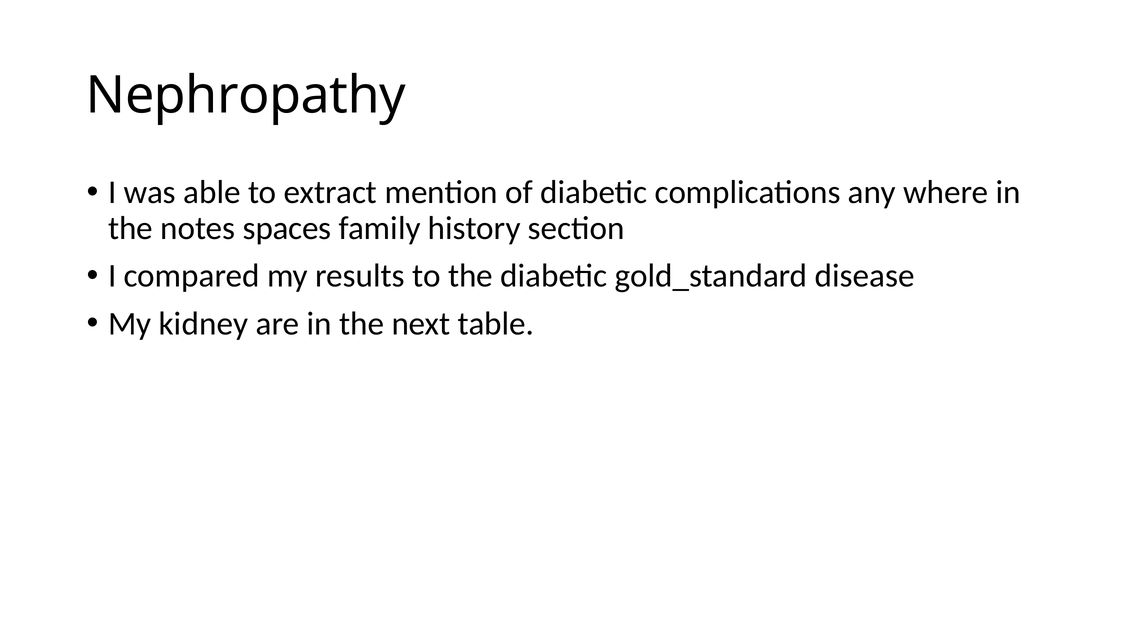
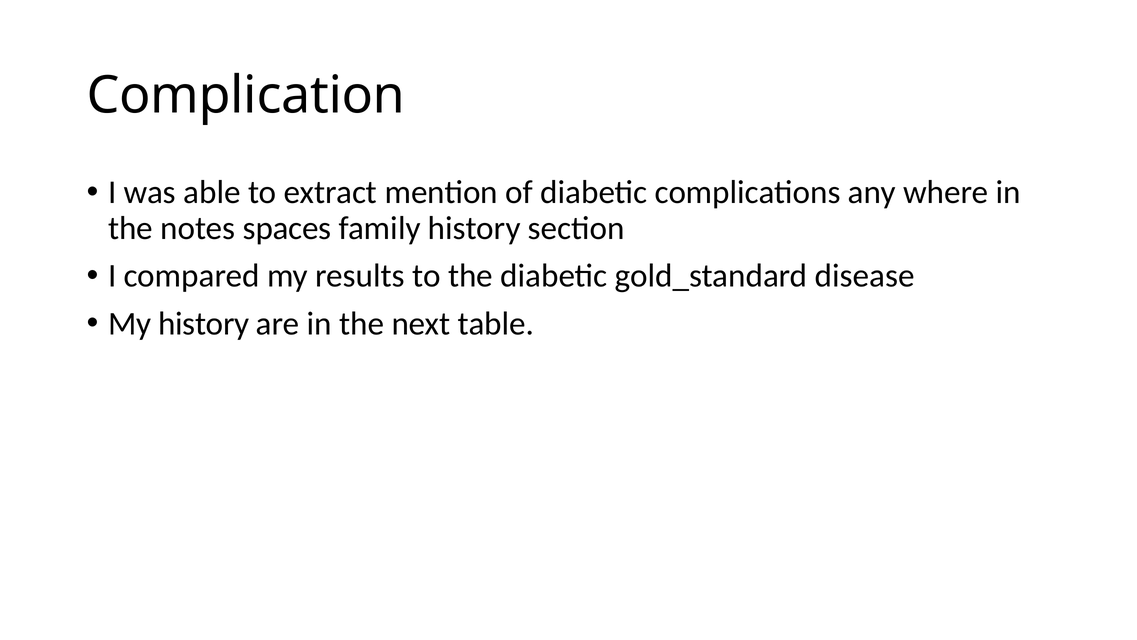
Nephropathy: Nephropathy -> Complication
My kidney: kidney -> history
